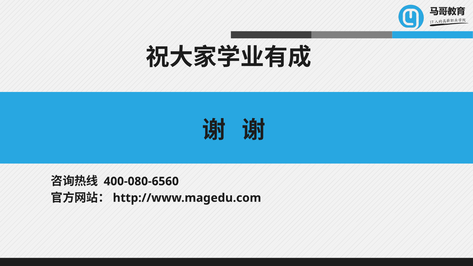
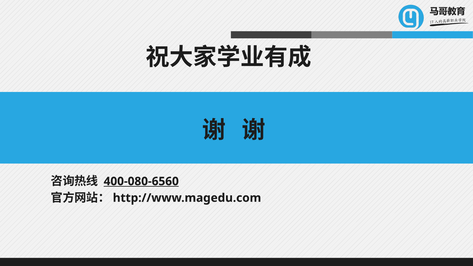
400-080-6560 underline: none -> present
